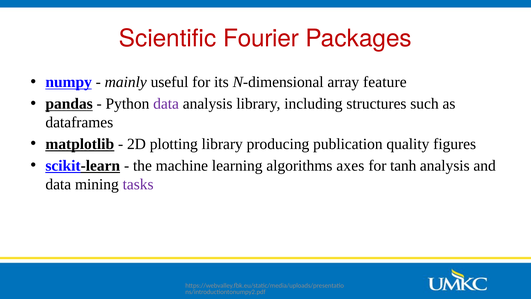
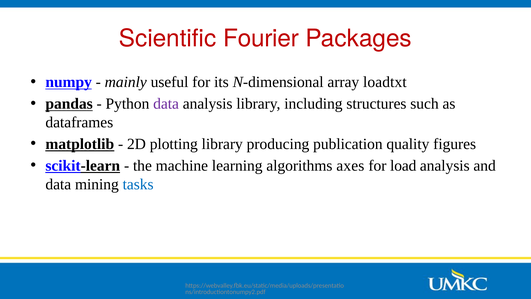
feature: feature -> loadtxt
tanh: tanh -> load
tasks colour: purple -> blue
